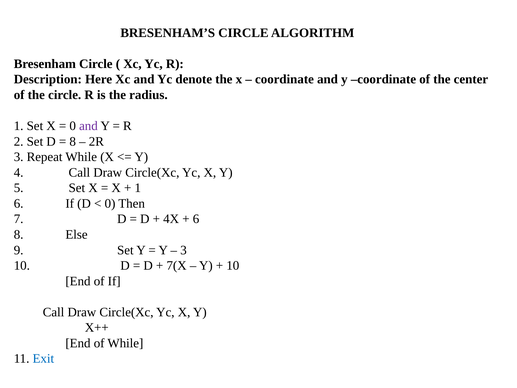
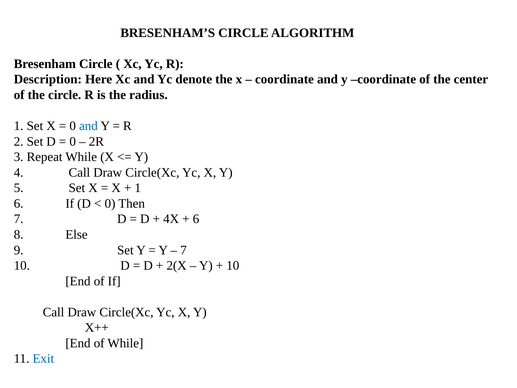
and at (88, 126) colour: purple -> blue
8 at (73, 141): 8 -> 0
3 at (184, 250): 3 -> 7
7(X: 7(X -> 2(X
